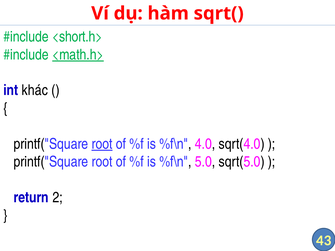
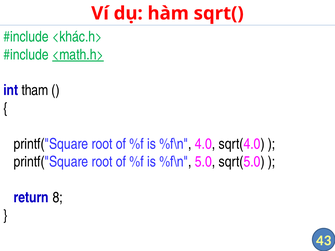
<short.h>: <short.h> -> <khác.h>
khác: khác -> tham
root at (102, 144) underline: present -> none
2: 2 -> 8
